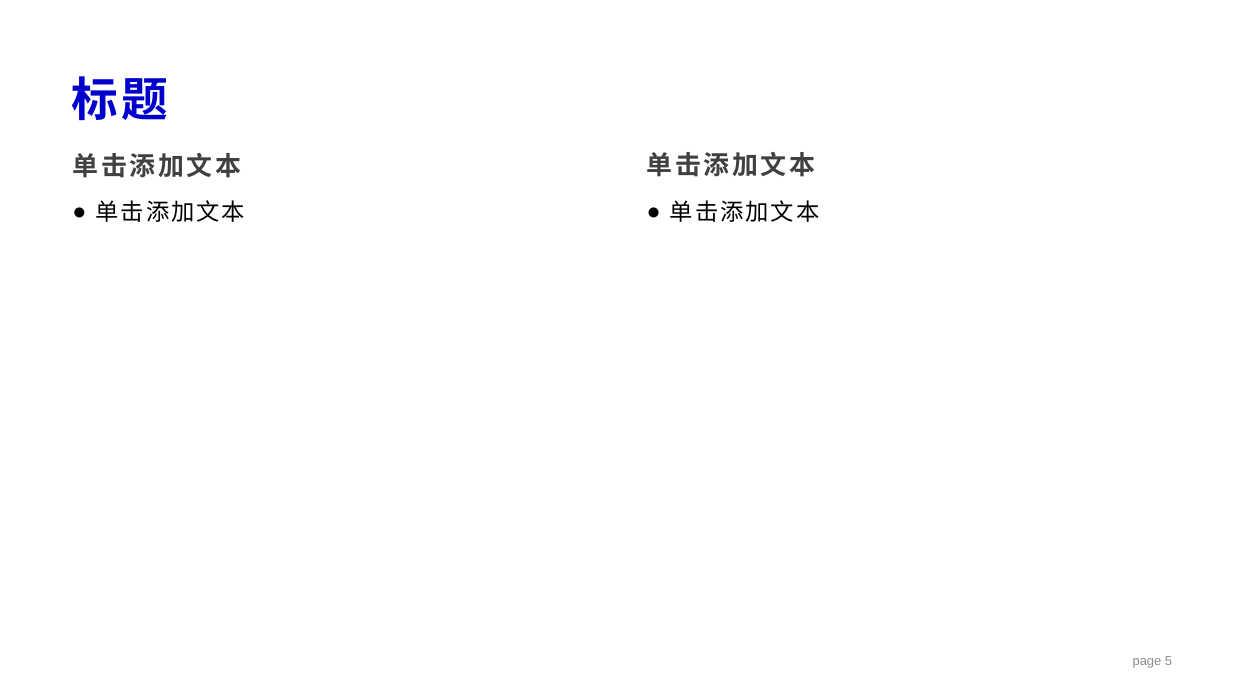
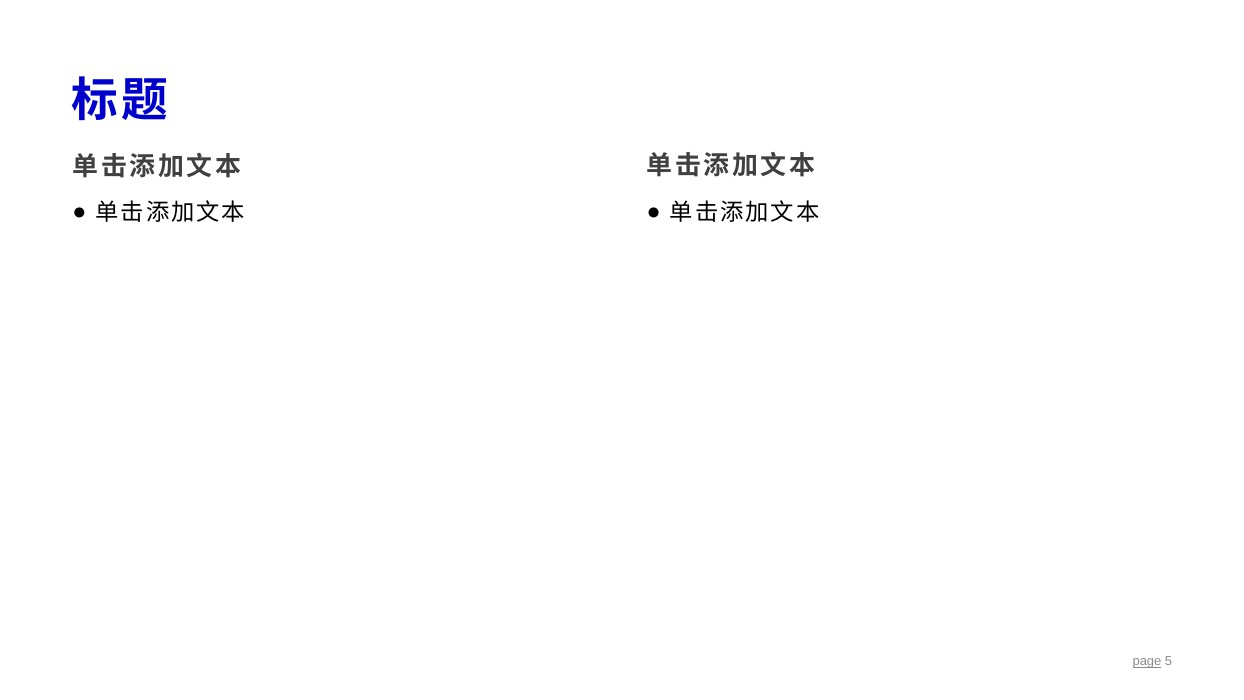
page underline: none -> present
